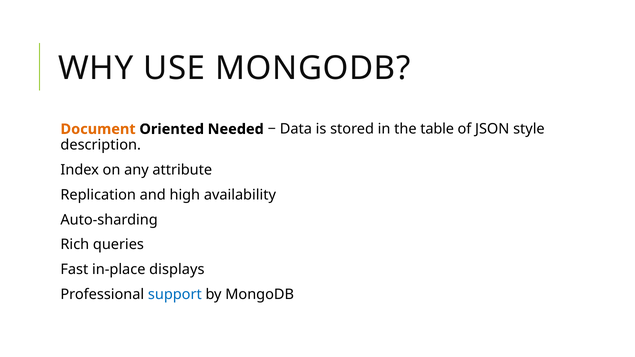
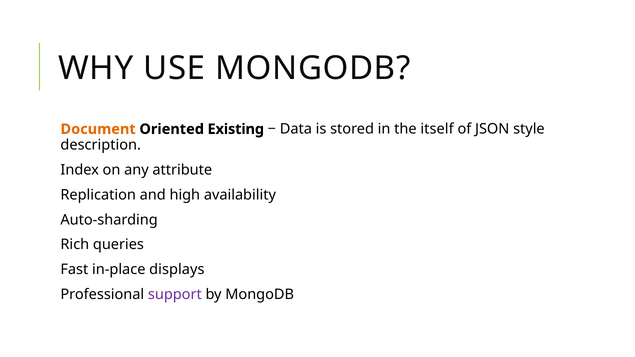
Needed: Needed -> Existing
table: table -> itself
support colour: blue -> purple
